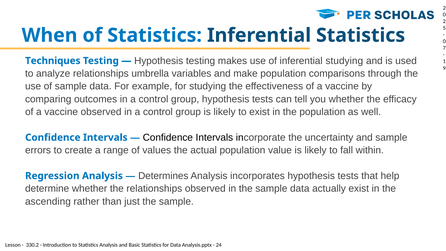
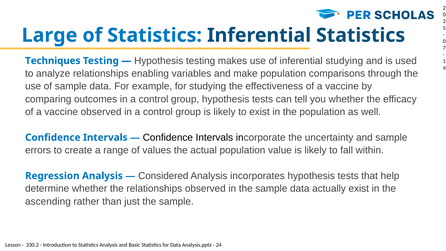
When: When -> Large
umbrella: umbrella -> enabling
Determines: Determines -> Considered
